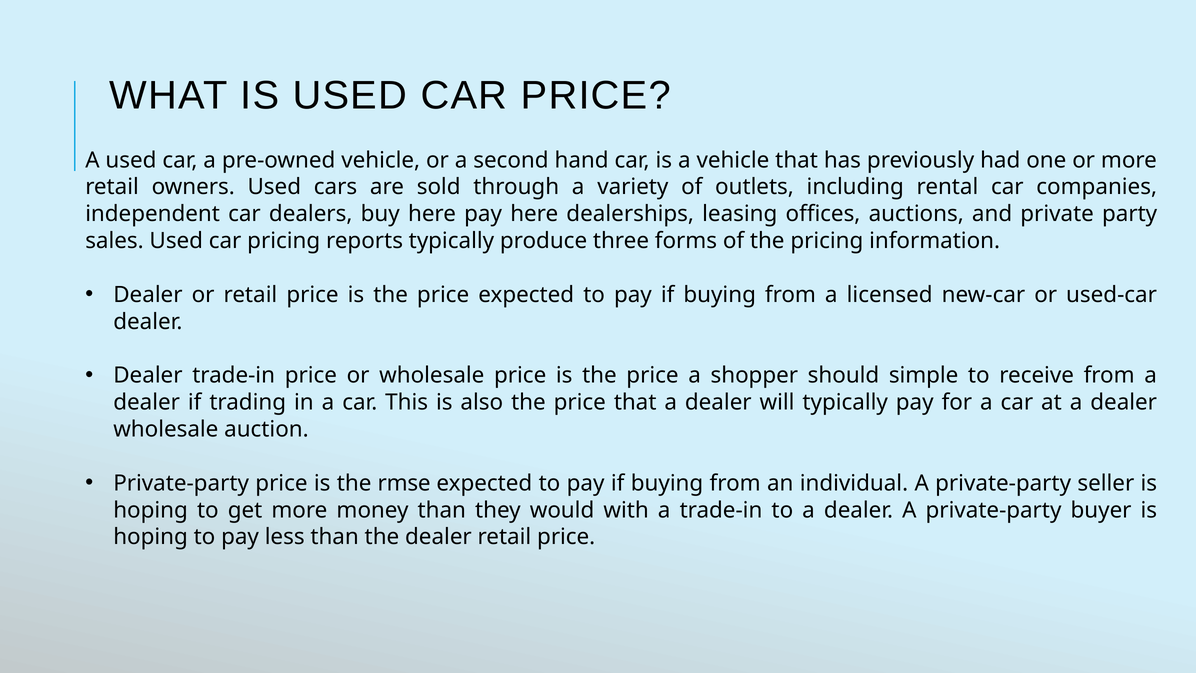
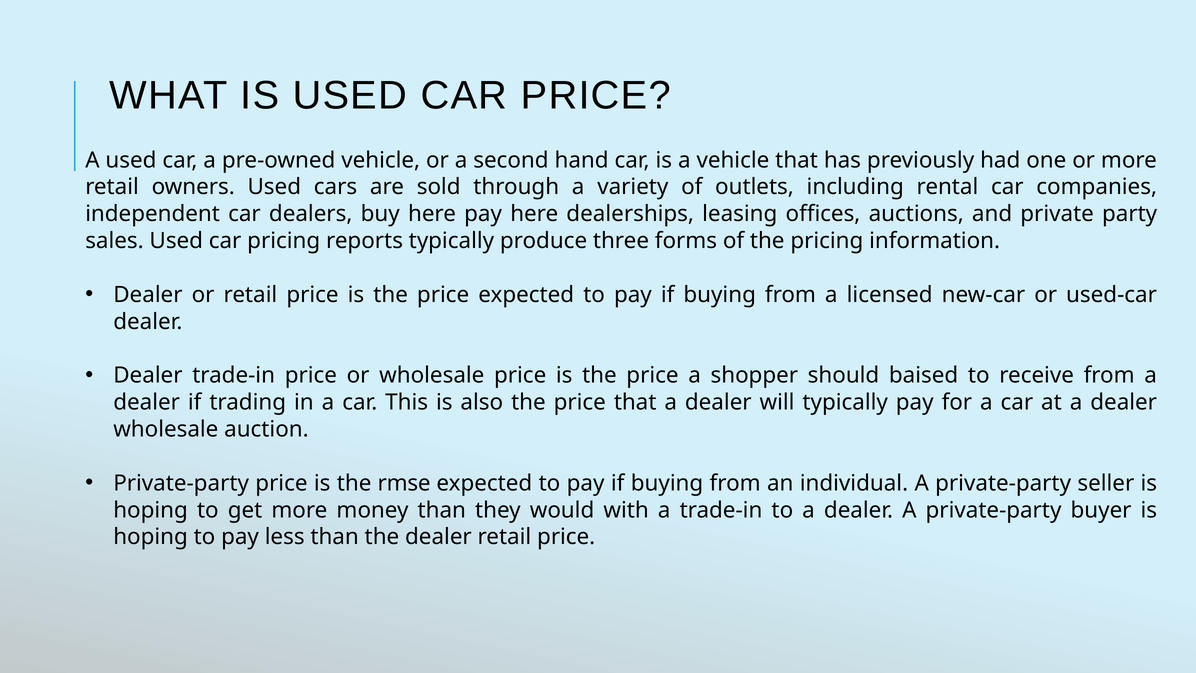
simple: simple -> baised
